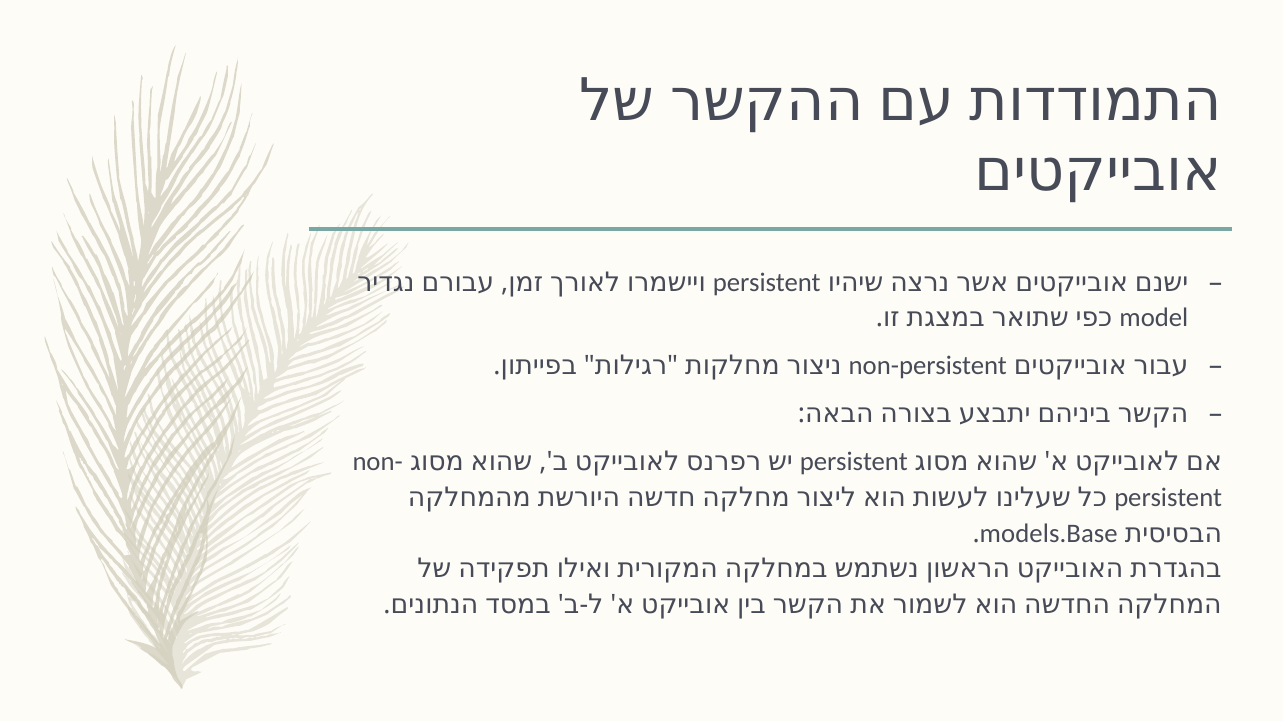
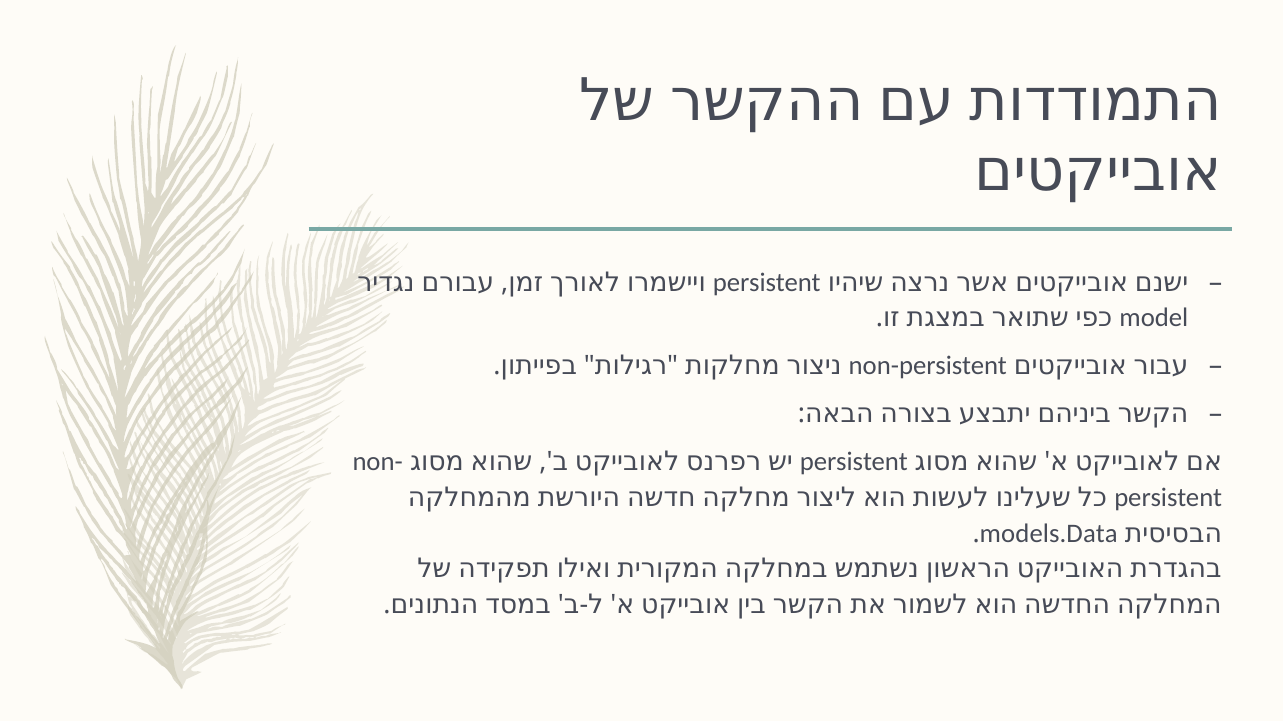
models.Base: models.Base -> models.Data
